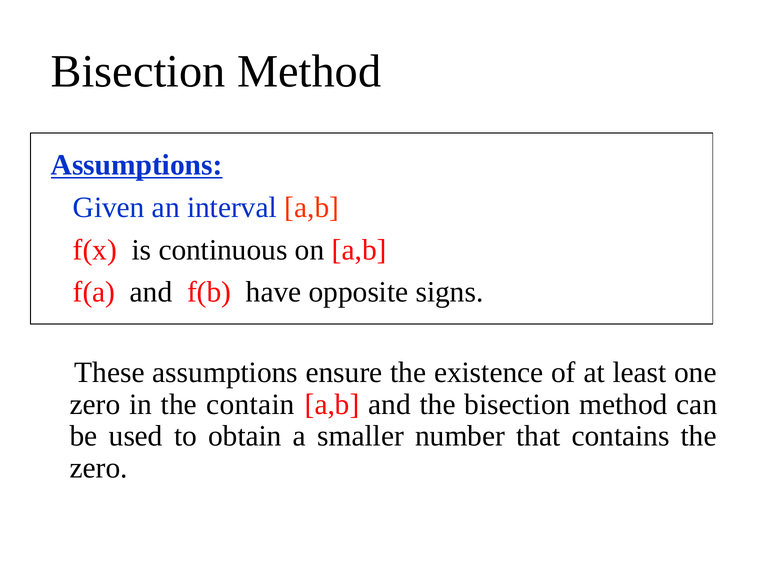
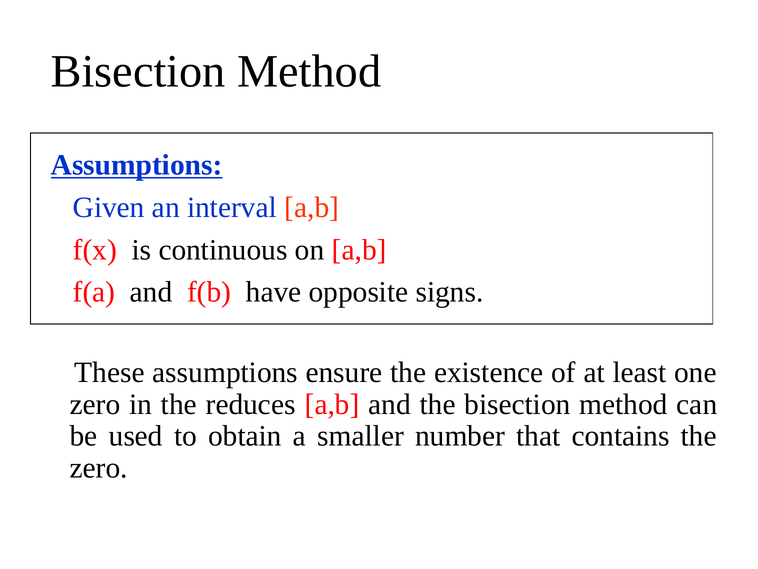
contain: contain -> reduces
